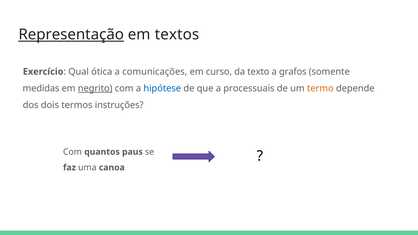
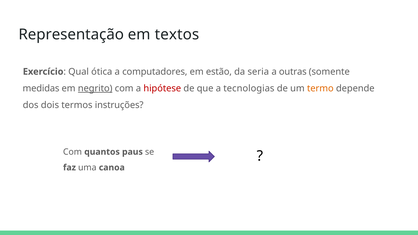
Representação underline: present -> none
comunicações: comunicações -> computadores
curso: curso -> estão
texto: texto -> seria
grafos: grafos -> outras
hipótese colour: blue -> red
processuais: processuais -> tecnologias
